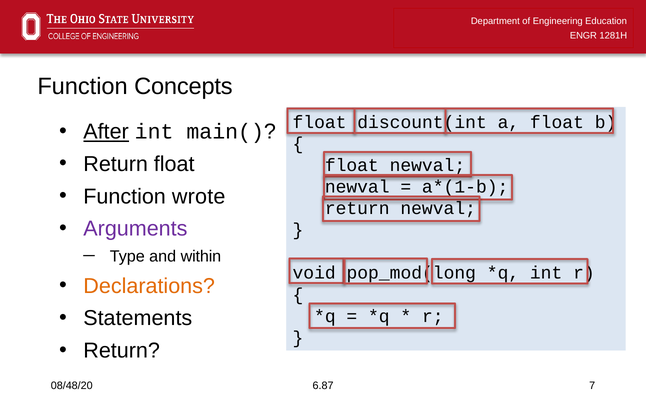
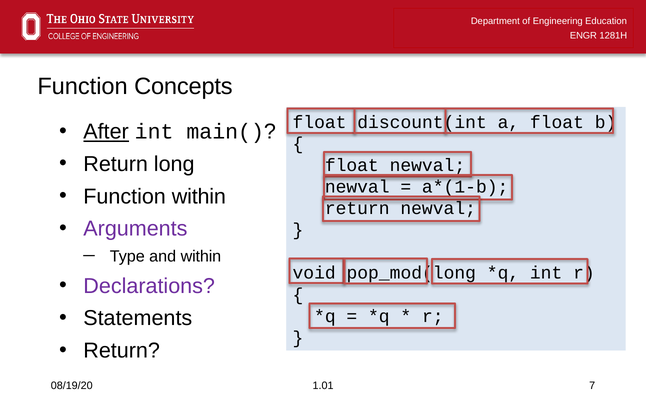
Return float: float -> long
Function wrote: wrote -> within
Declarations colour: orange -> purple
08/48/20: 08/48/20 -> 08/19/20
6.87: 6.87 -> 1.01
